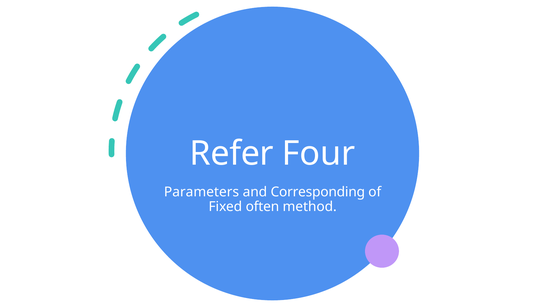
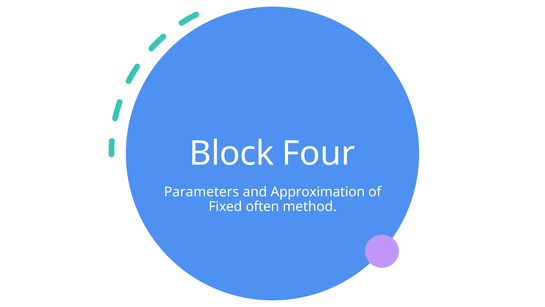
Refer: Refer -> Block
Corresponding: Corresponding -> Approximation
